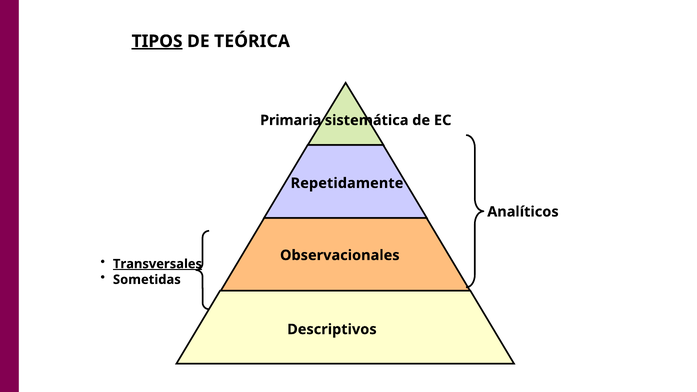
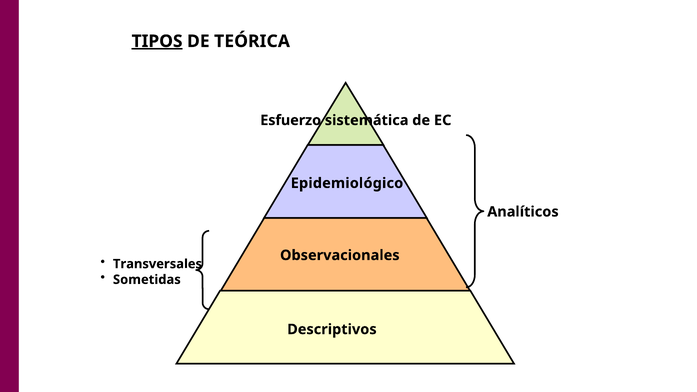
Primaria: Primaria -> Esfuerzo
Repetidamente: Repetidamente -> Epidemiológico
Transversales underline: present -> none
